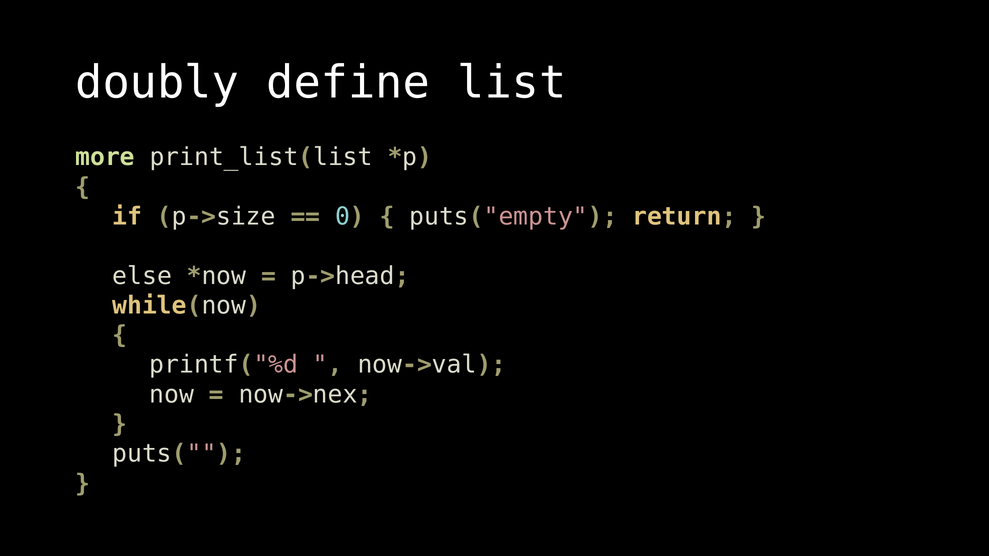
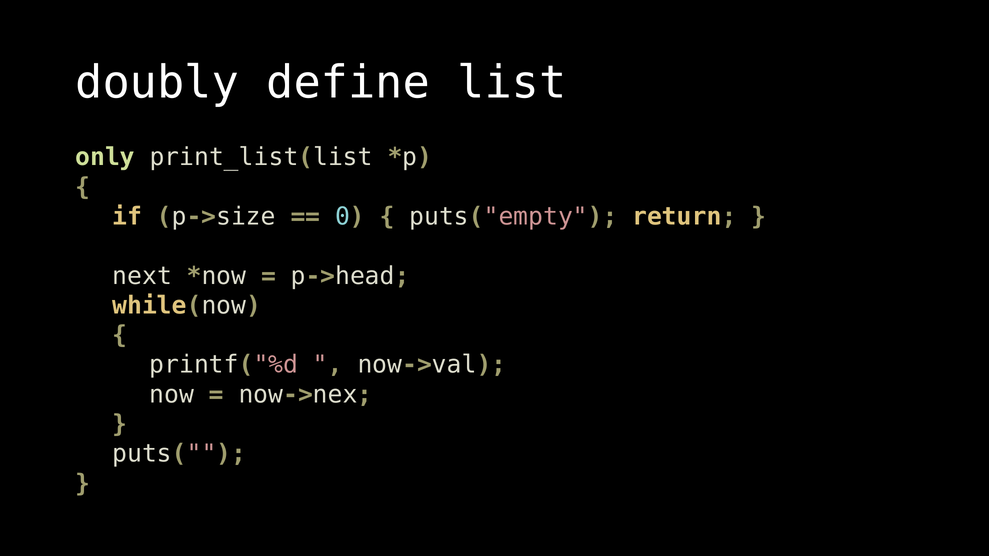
more: more -> only
else: else -> next
